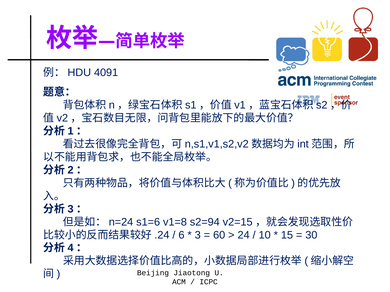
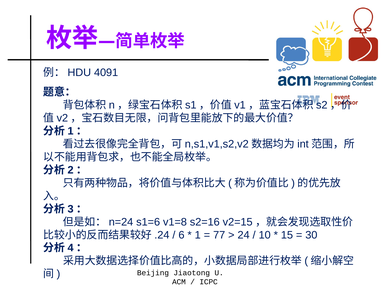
s2=94: s2=94 -> s2=16
3: 3 -> 1
60: 60 -> 77
